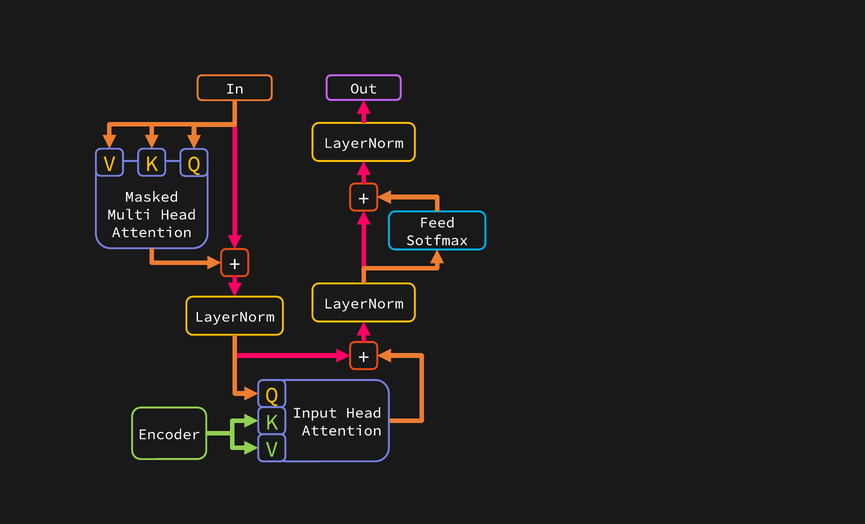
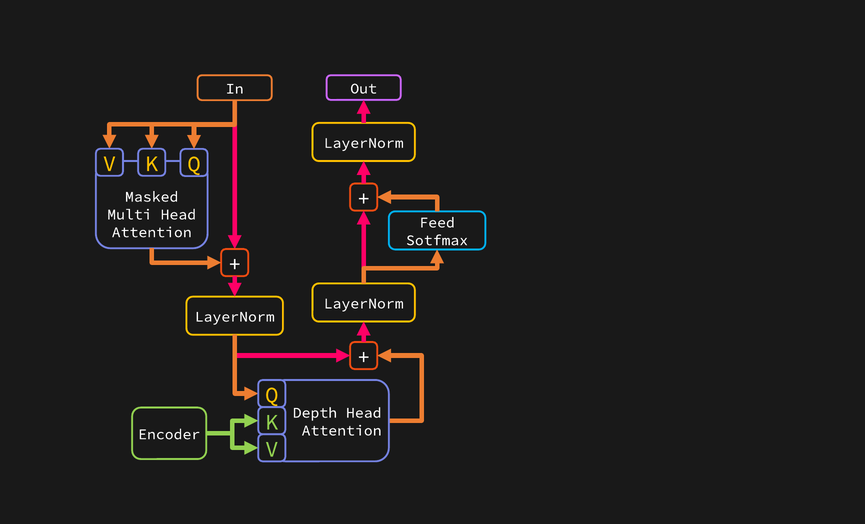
Input: Input -> Depth
